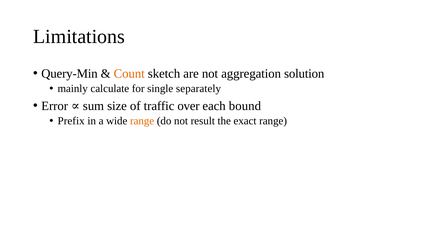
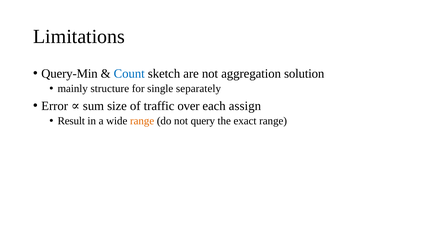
Count colour: orange -> blue
calculate: calculate -> structure
bound: bound -> assign
Prefix: Prefix -> Result
result: result -> query
